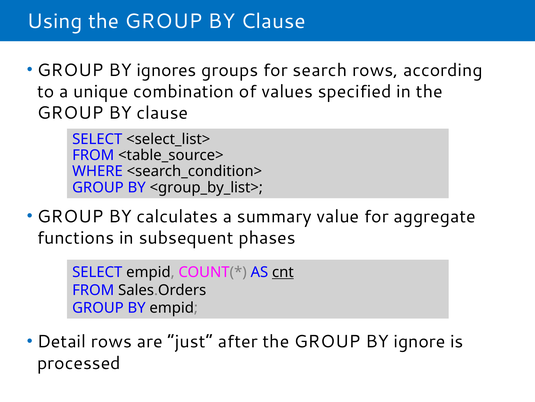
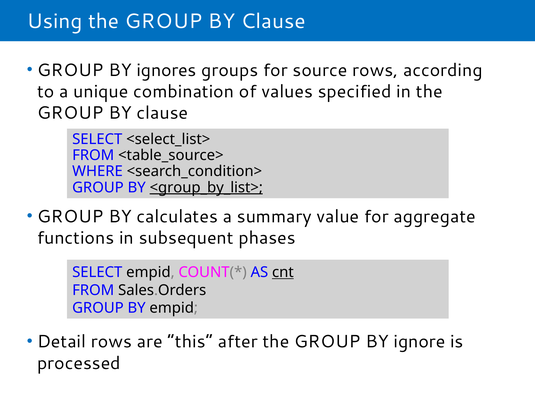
search: search -> source
<group_by_list> underline: none -> present
just: just -> this
